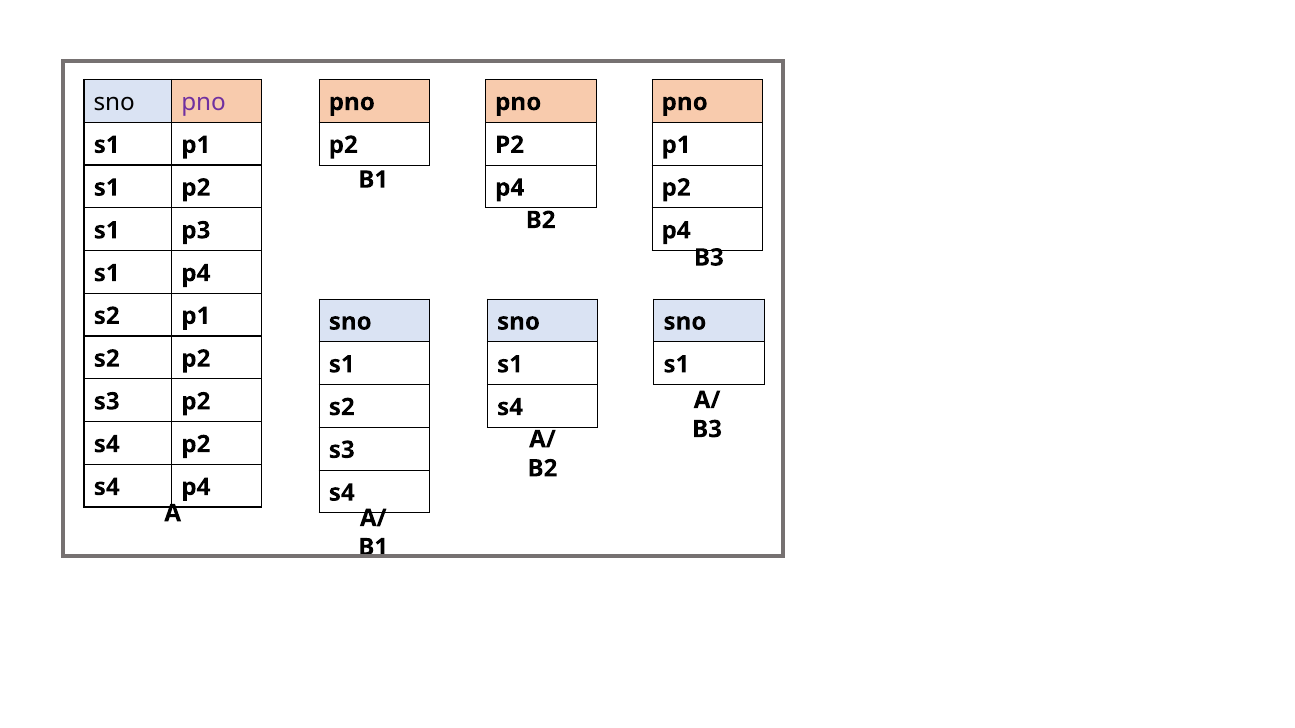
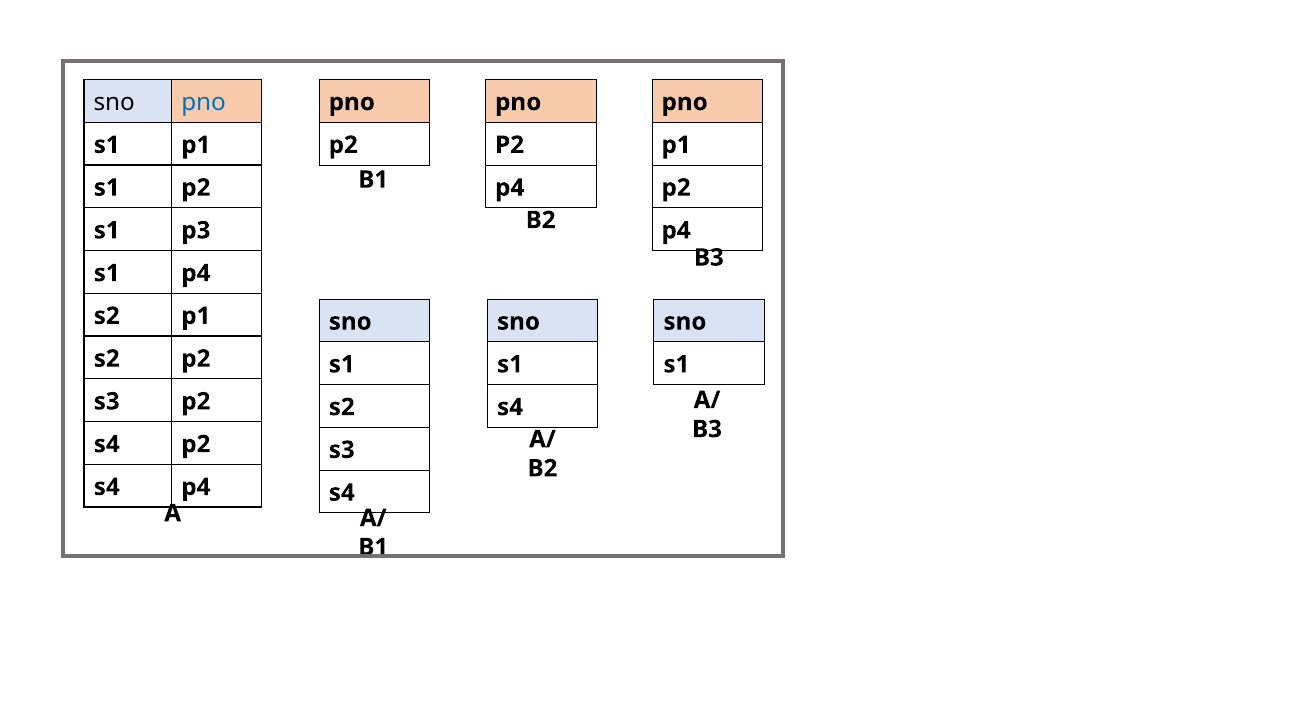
pno at (204, 102) colour: purple -> blue
